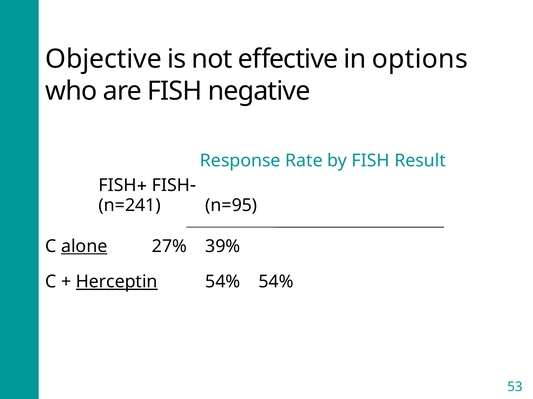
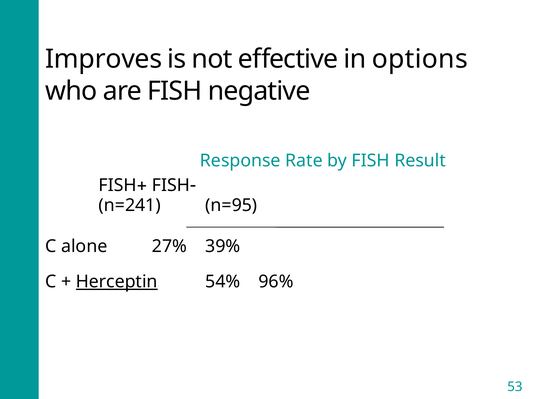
Objective: Objective -> Improves
alone underline: present -> none
54% 54%: 54% -> 96%
